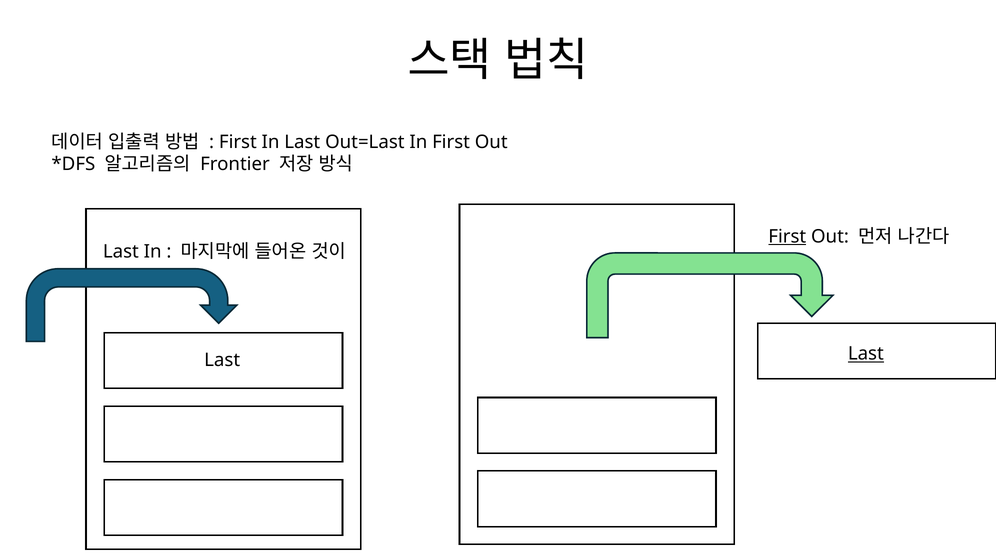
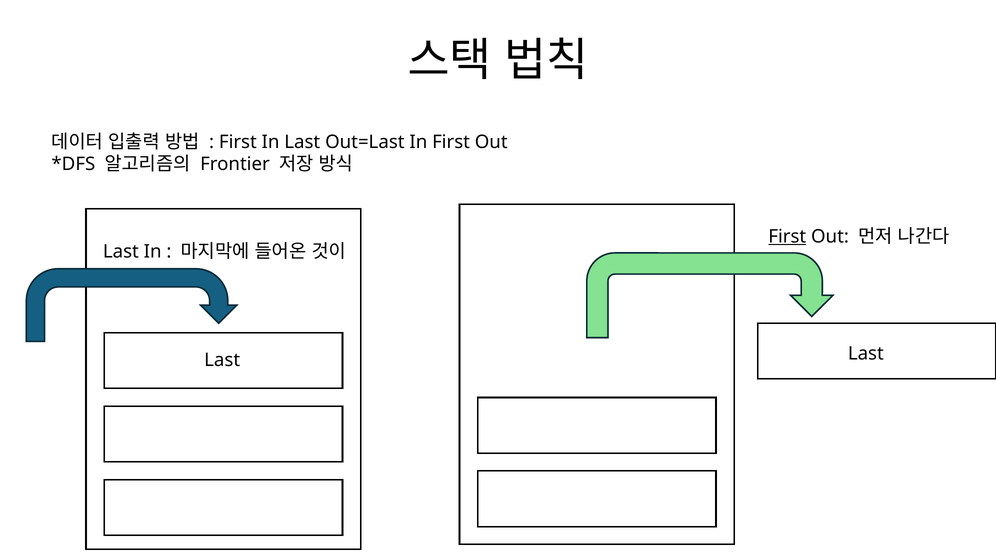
Last at (866, 354) underline: present -> none
